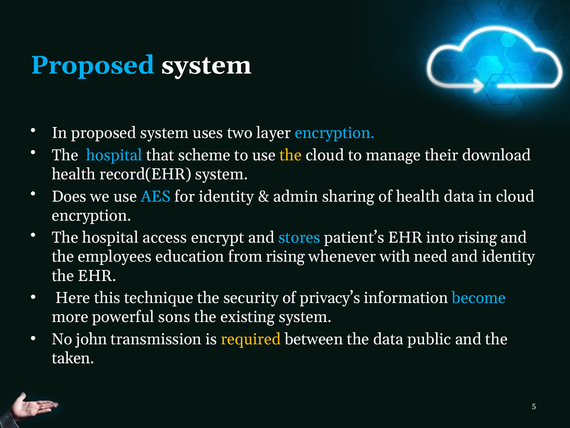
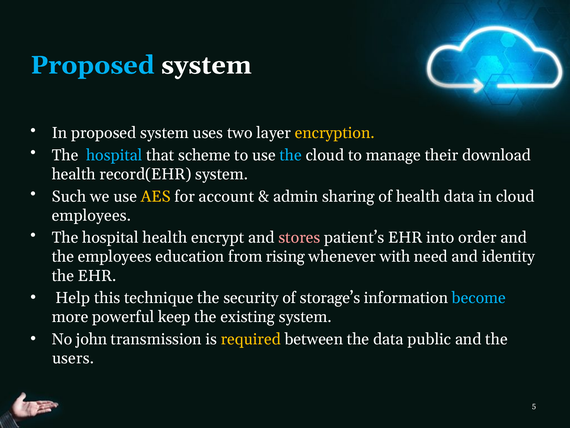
encryption at (335, 133) colour: light blue -> yellow
the at (291, 155) colour: yellow -> light blue
Does: Does -> Such
AES colour: light blue -> yellow
for identity: identity -> account
encryption at (92, 215): encryption -> employees
hospital access: access -> health
stores colour: light blue -> pink
into rising: rising -> order
Here: Here -> Help
privacy’s: privacy’s -> storage’s
sons: sons -> keep
taken: taken -> users
